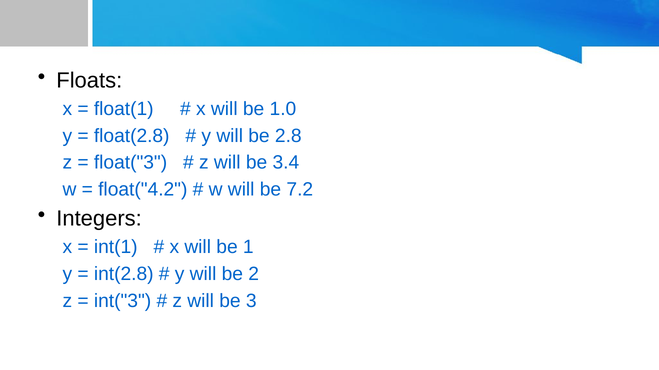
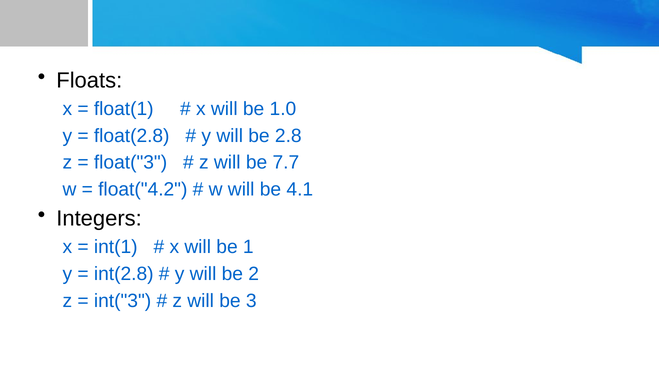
3.4: 3.4 -> 7.7
7.2: 7.2 -> 4.1
